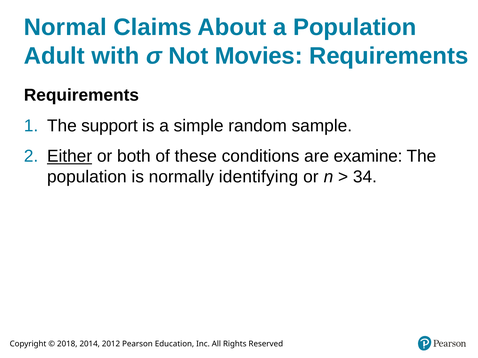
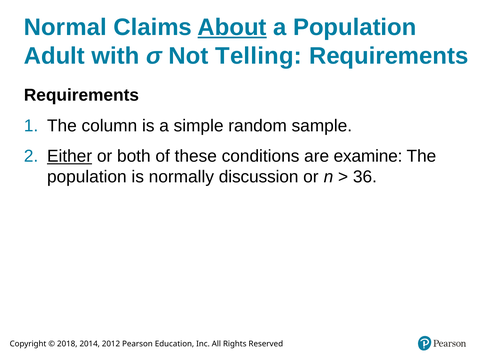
About underline: none -> present
Movies: Movies -> Telling
support: support -> column
identifying: identifying -> discussion
34: 34 -> 36
